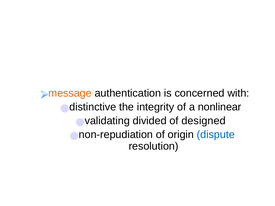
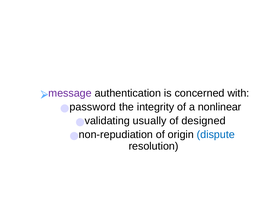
message colour: orange -> purple
distinctive: distinctive -> password
divided: divided -> usually
